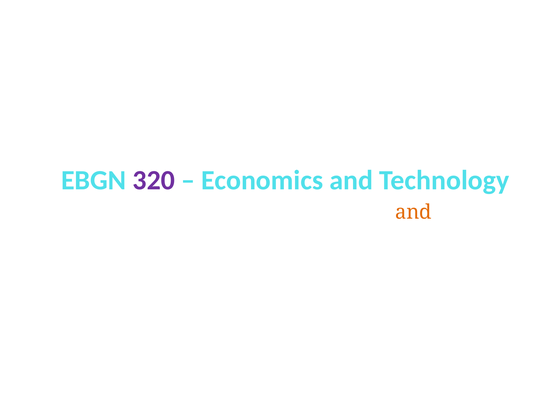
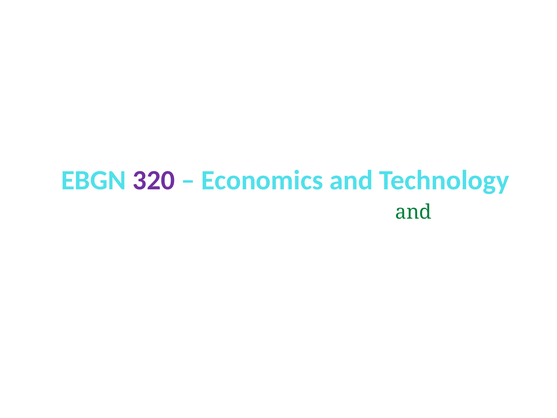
and at (413, 212) colour: orange -> green
